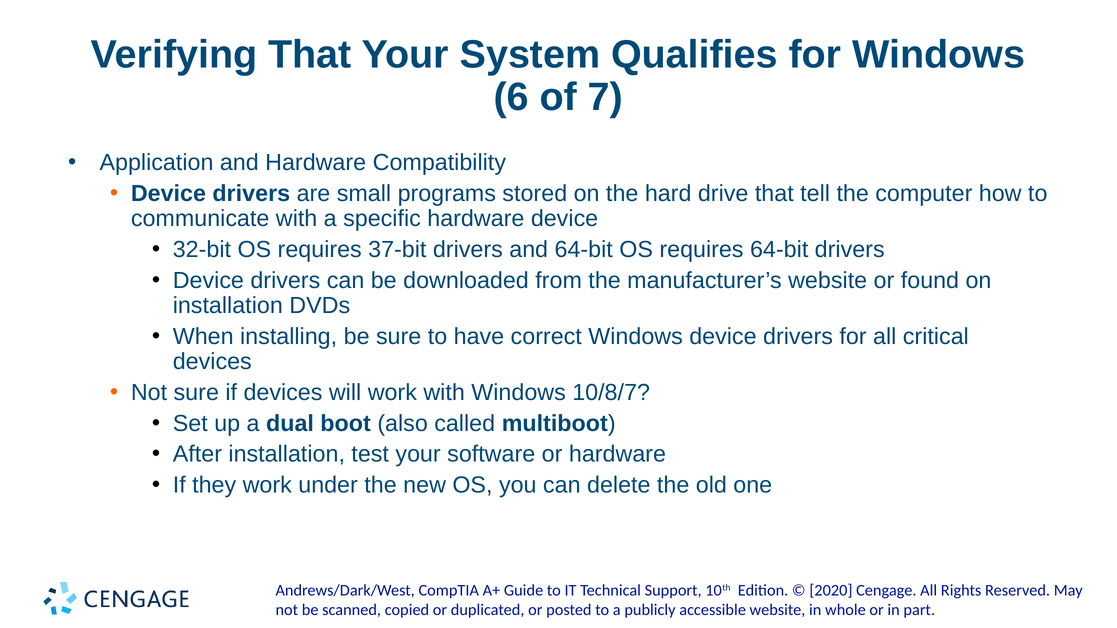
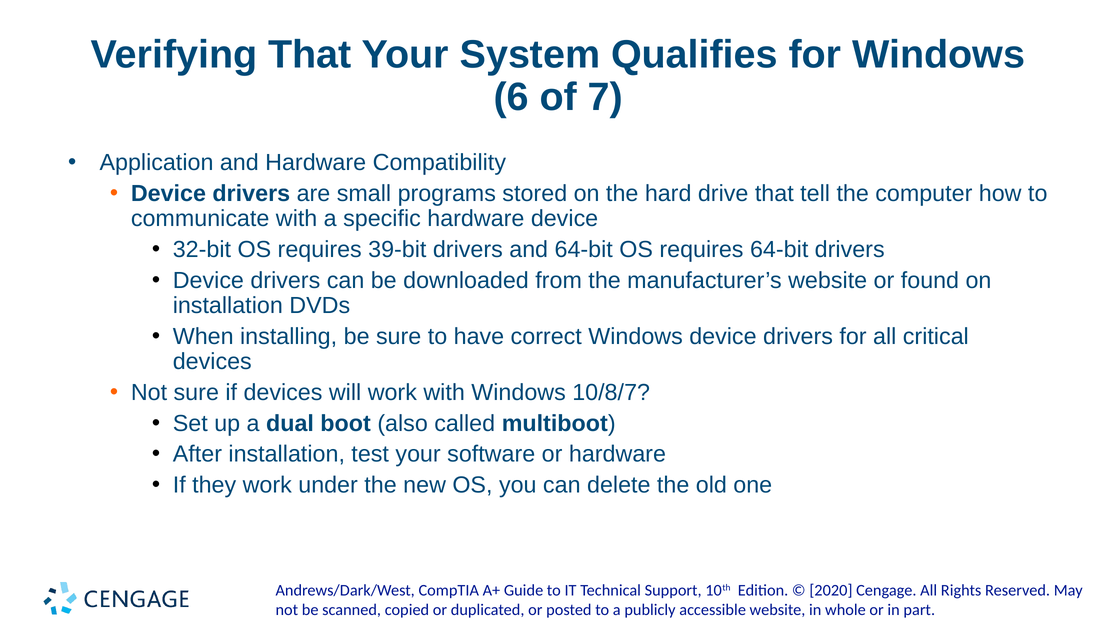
37-bit: 37-bit -> 39-bit
